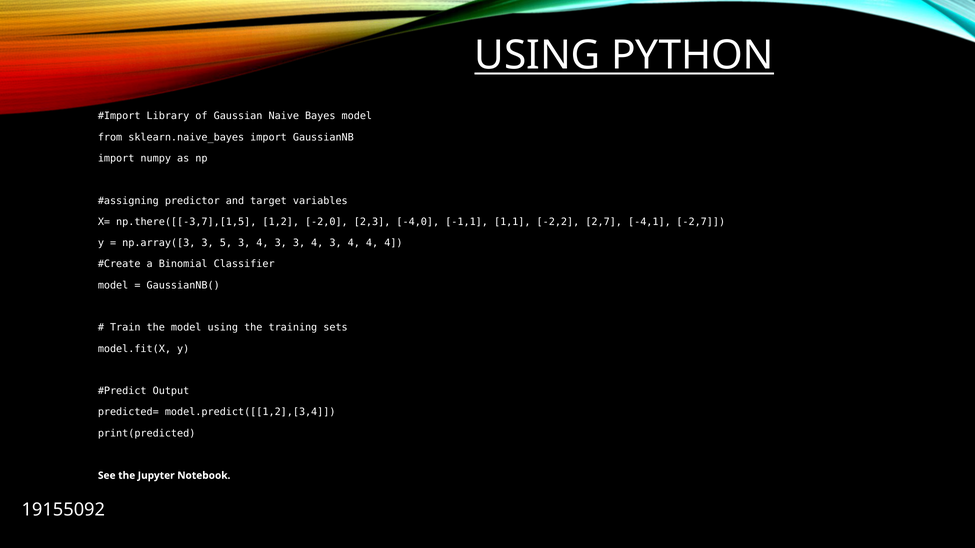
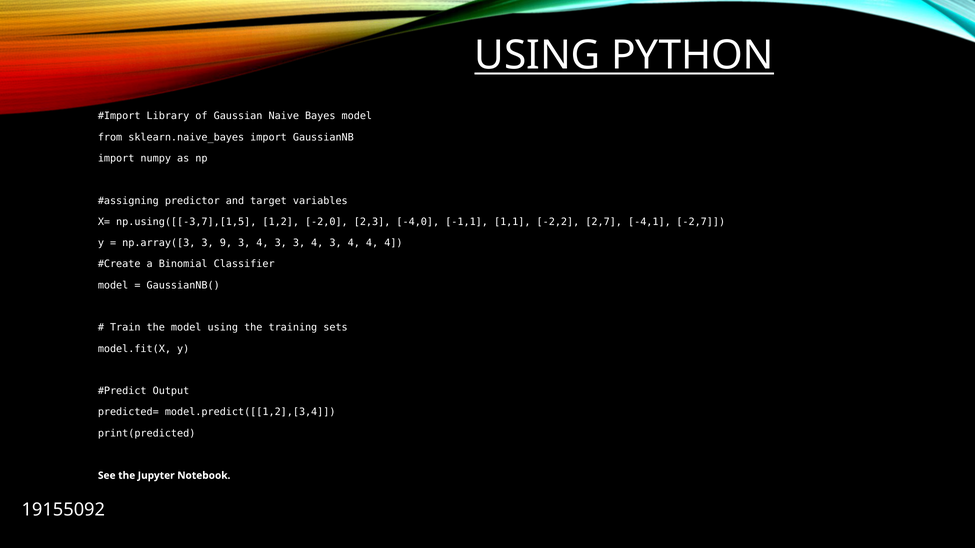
np.there([[-3,7],[1,5: np.there([[-3,7],[1,5 -> np.using([[-3,7],[1,5
5: 5 -> 9
